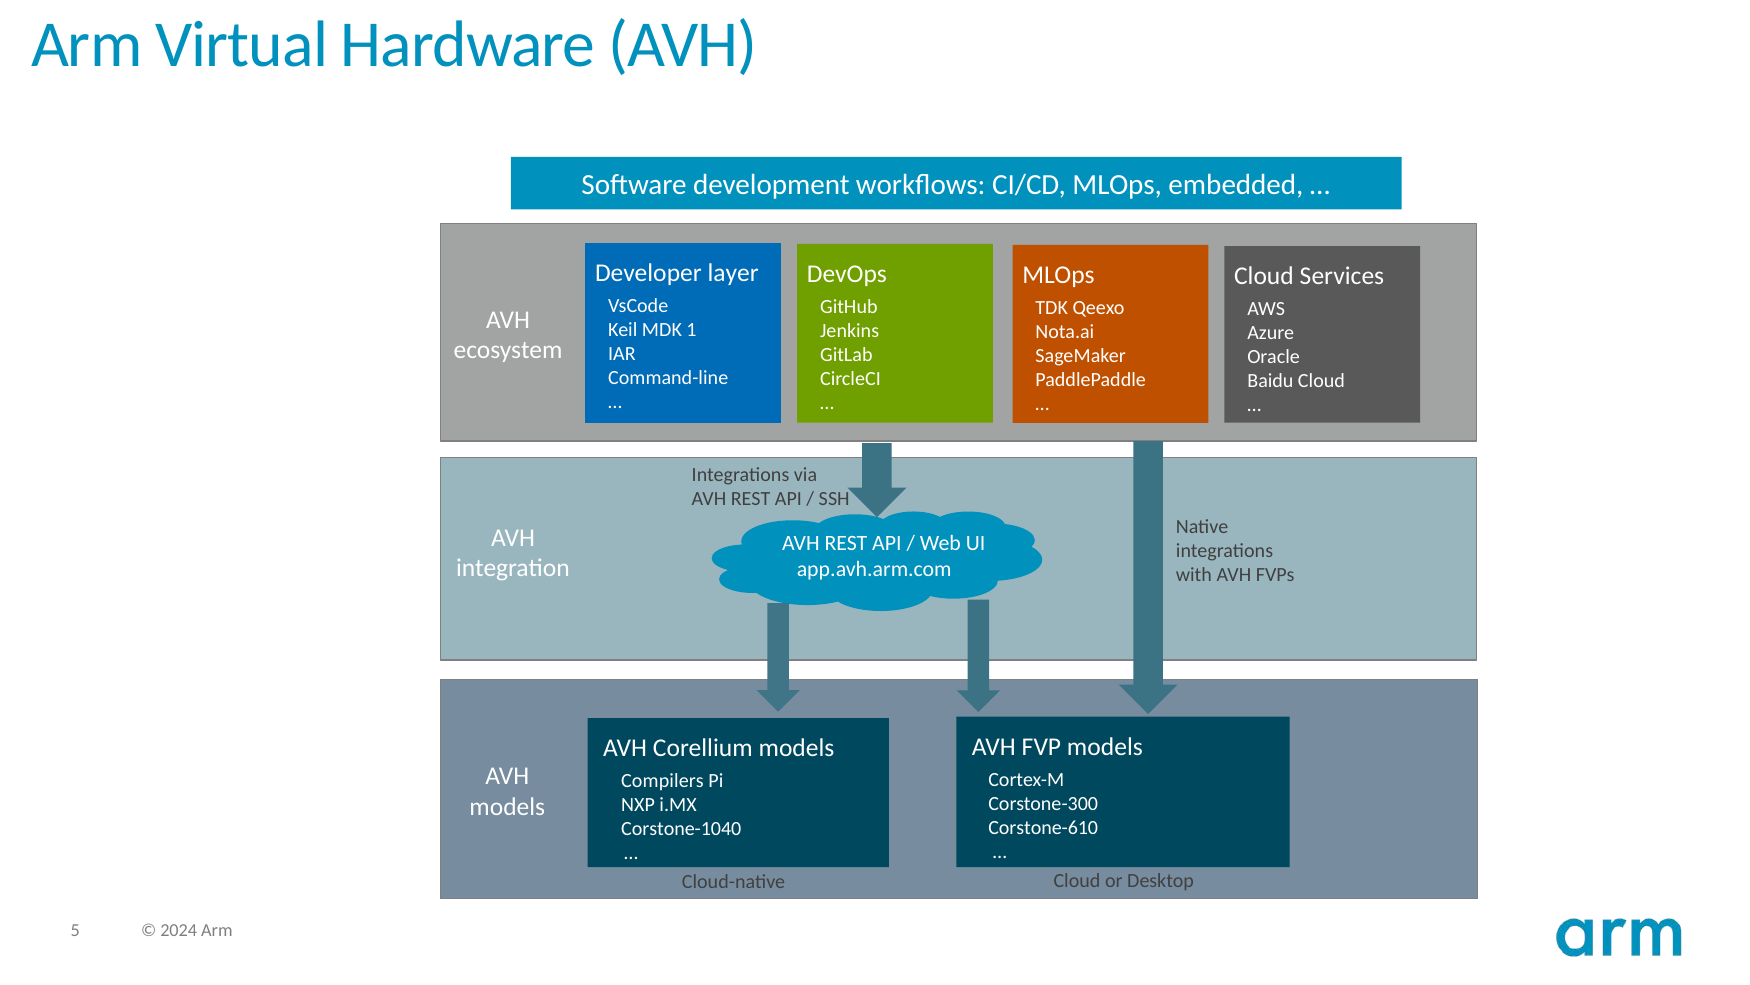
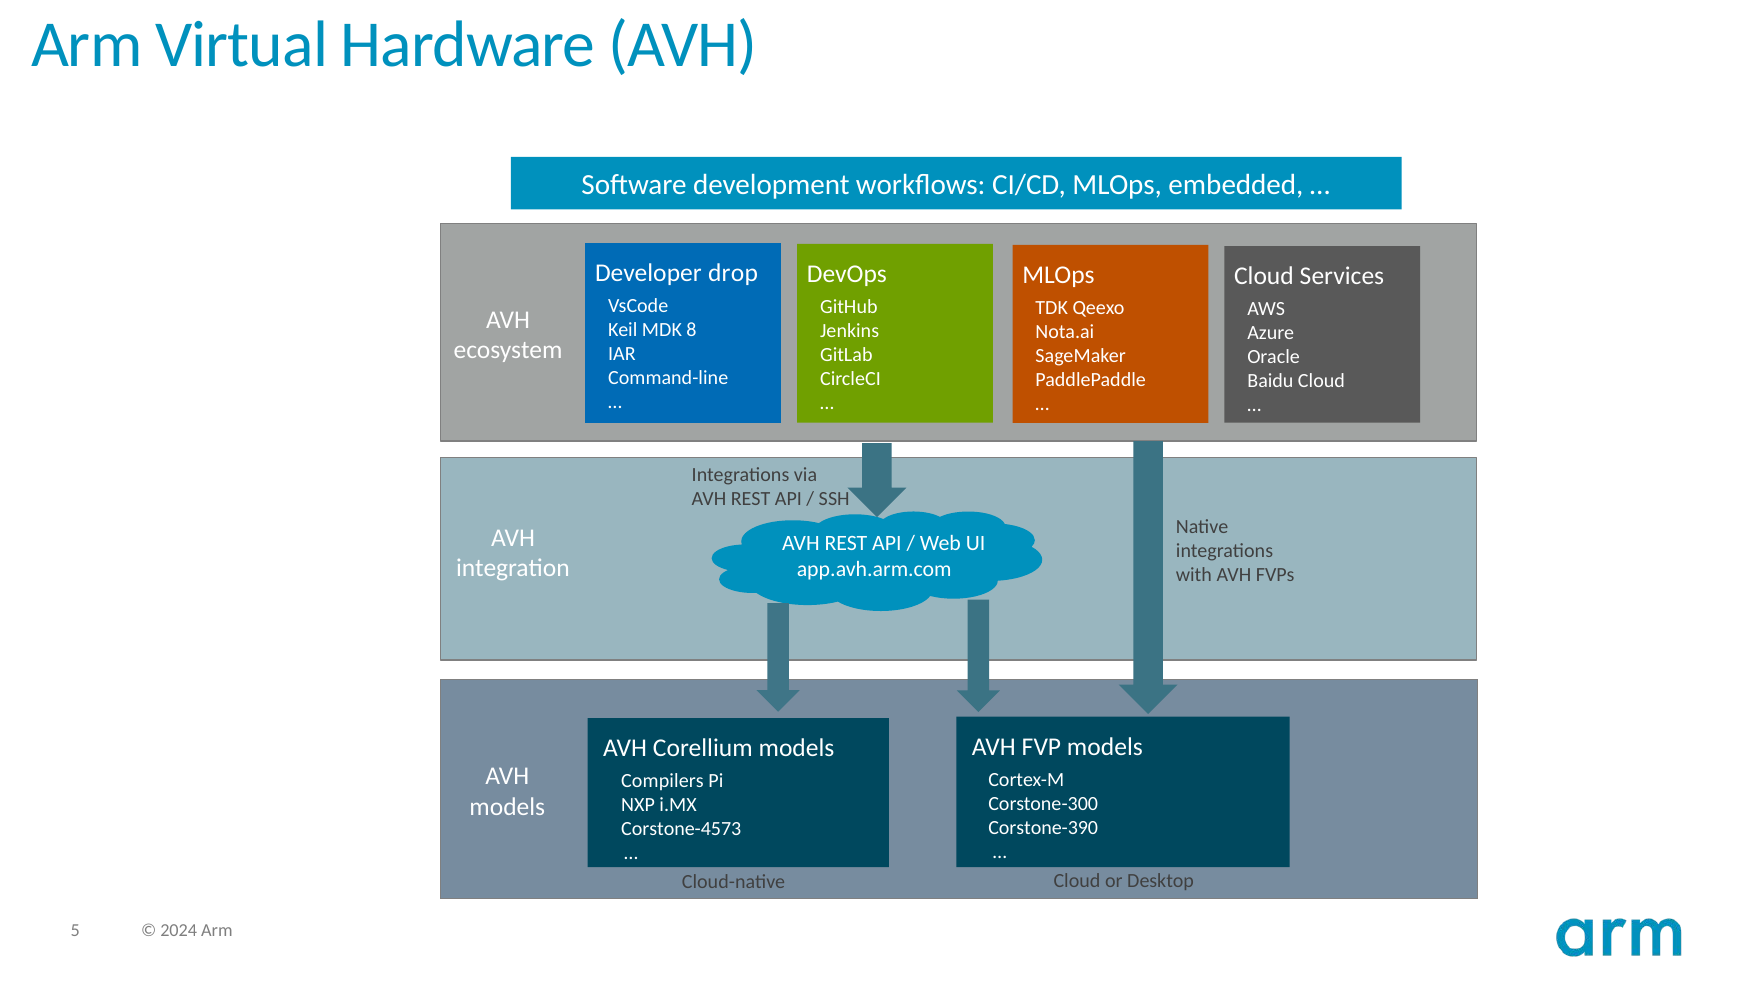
layer: layer -> drop
1: 1 -> 8
Corstone-610: Corstone-610 -> Corstone-390
Corstone-1040: Corstone-1040 -> Corstone-4573
